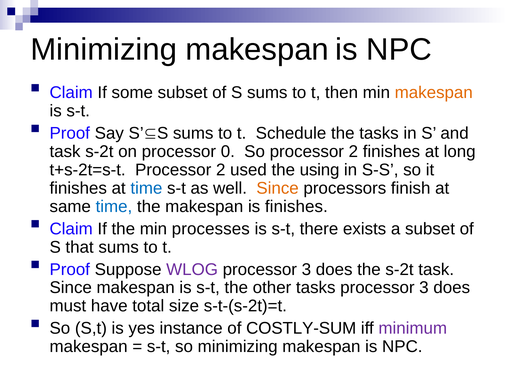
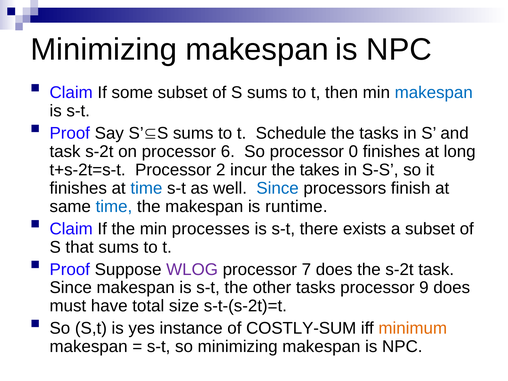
makespan at (434, 93) colour: orange -> blue
0: 0 -> 6
So processor 2: 2 -> 0
used: used -> incur
using: using -> takes
Since at (278, 188) colour: orange -> blue
is finishes: finishes -> runtime
3 at (306, 269): 3 -> 7
tasks processor 3: 3 -> 9
minimum colour: purple -> orange
